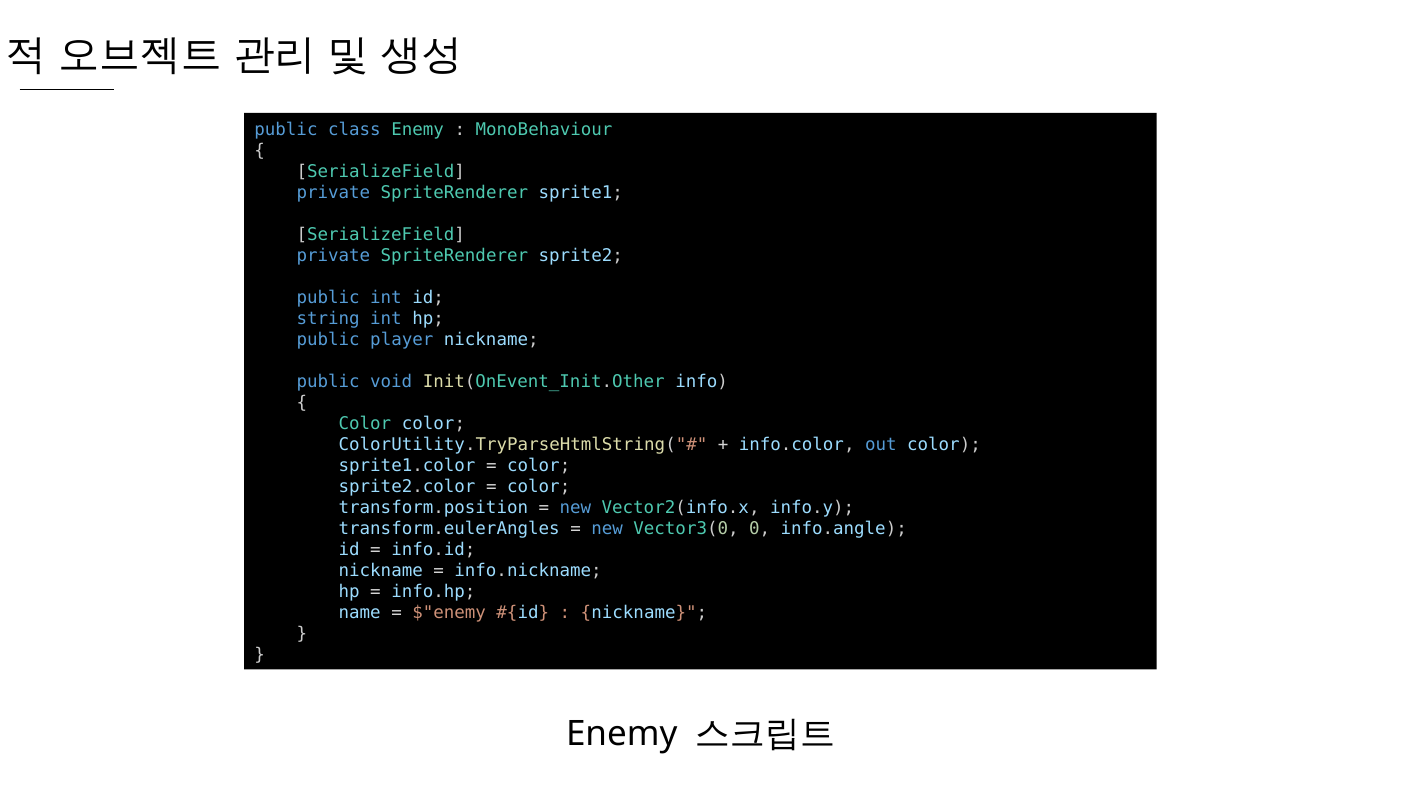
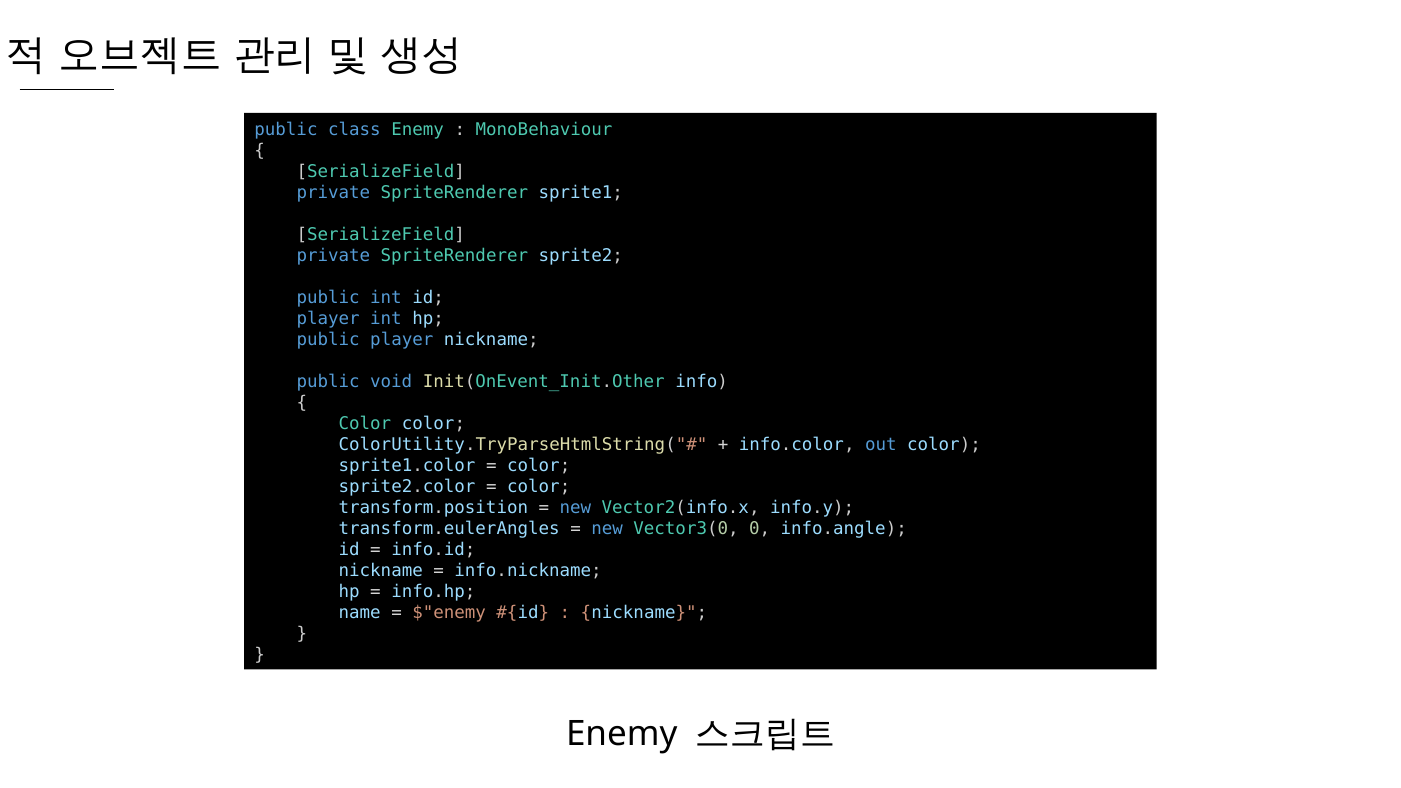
string at (328, 319): string -> player
